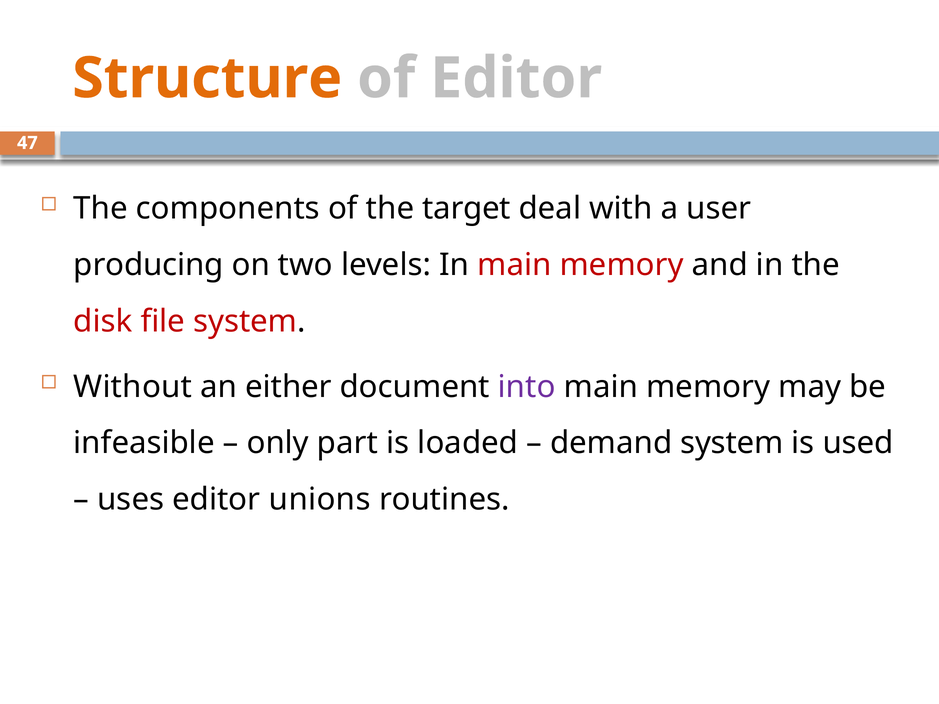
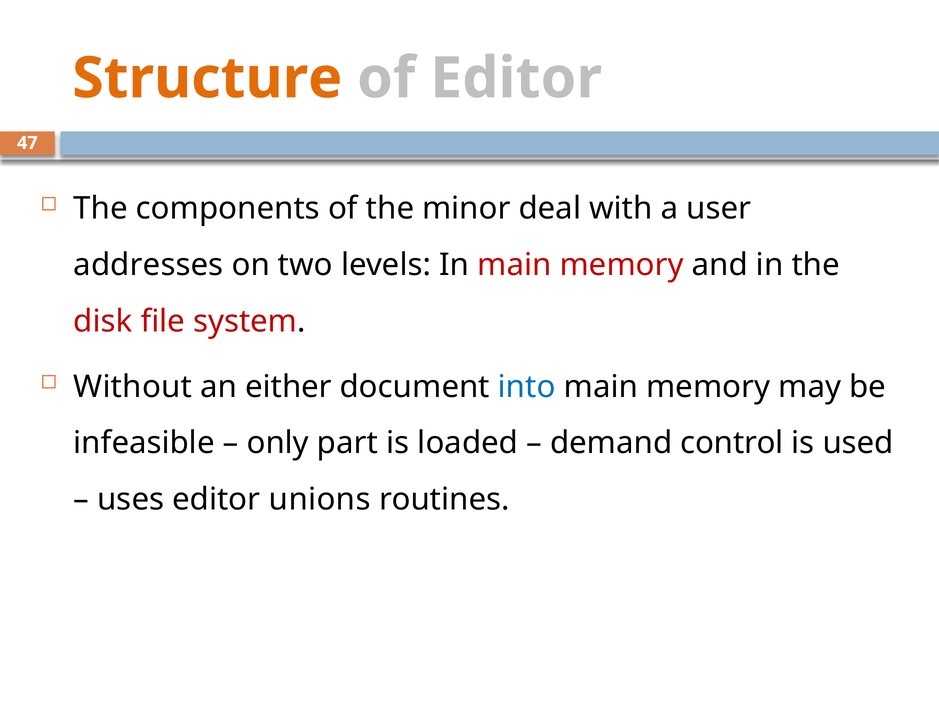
target: target -> minor
producing: producing -> addresses
into colour: purple -> blue
demand system: system -> control
